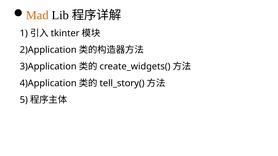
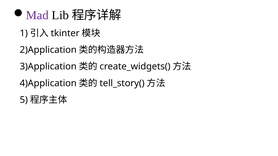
Mad colour: orange -> purple
